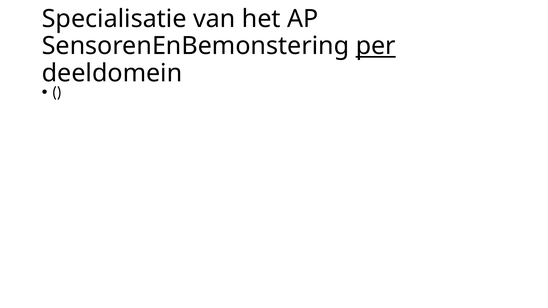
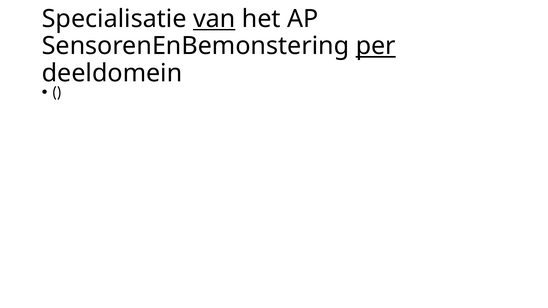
van underline: none -> present
